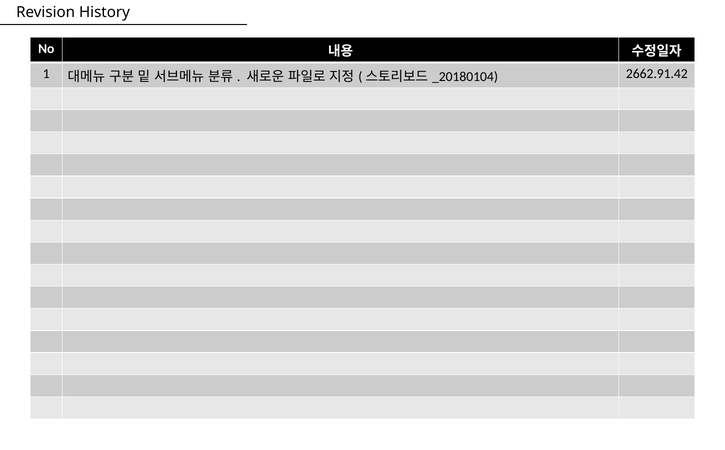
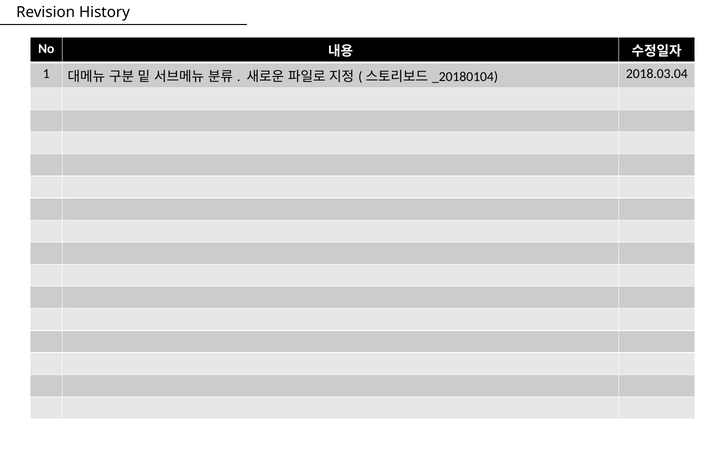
2662.91.42: 2662.91.42 -> 2018.03.04
